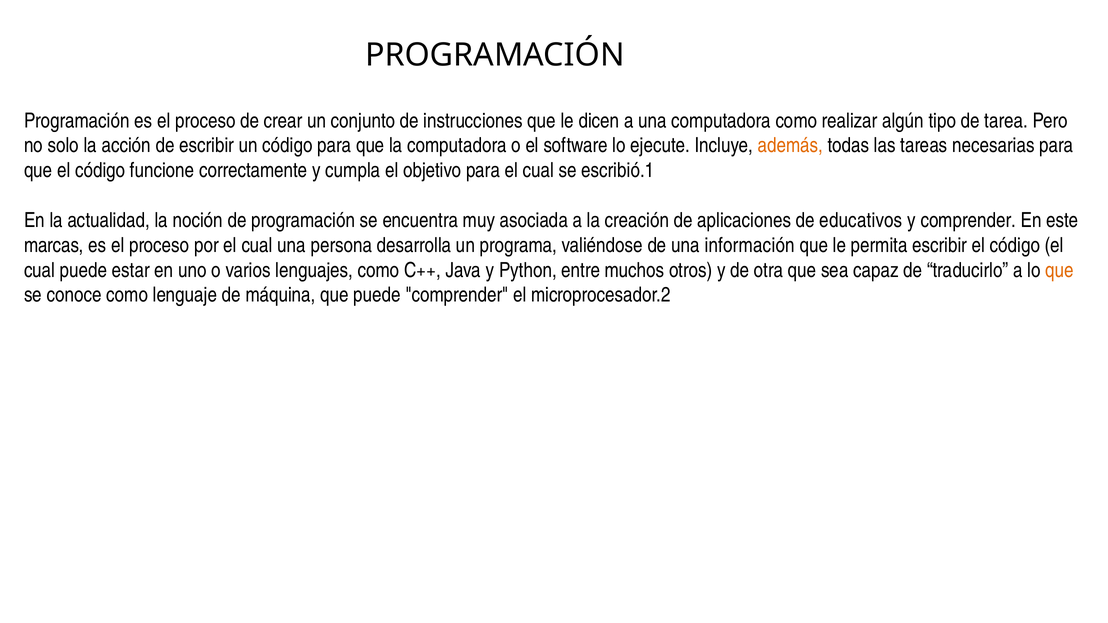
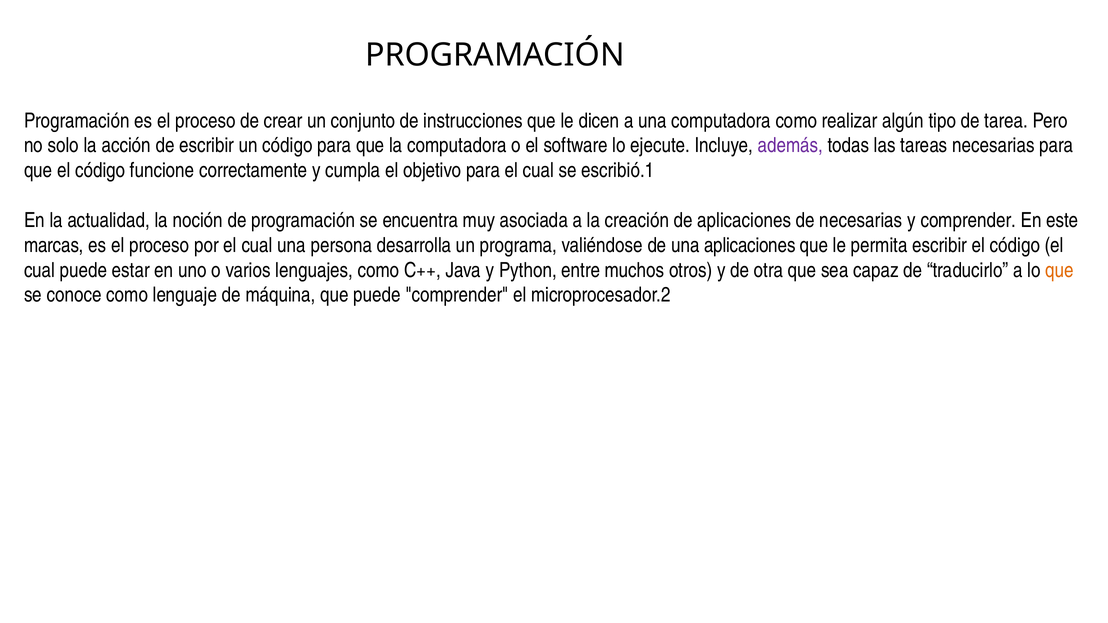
además colour: orange -> purple
de educativos: educativos -> necesarias
una información: información -> aplicaciones
